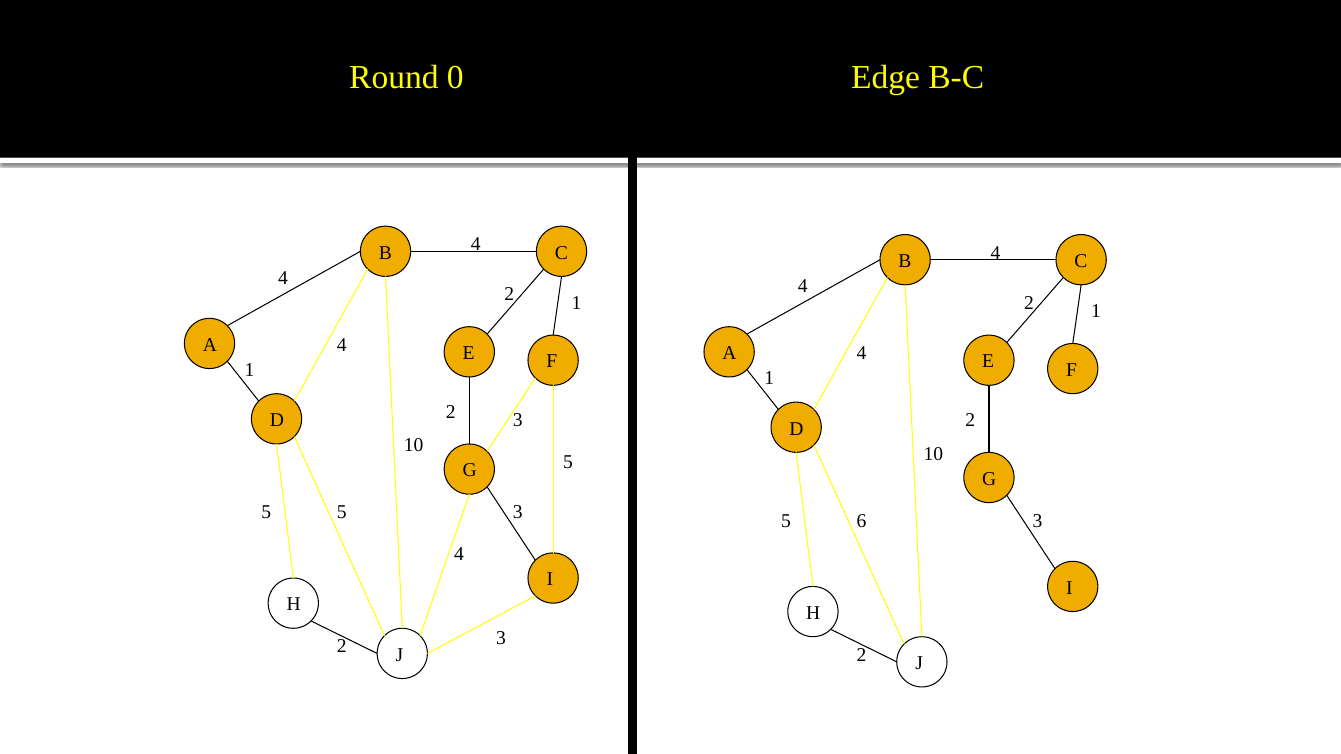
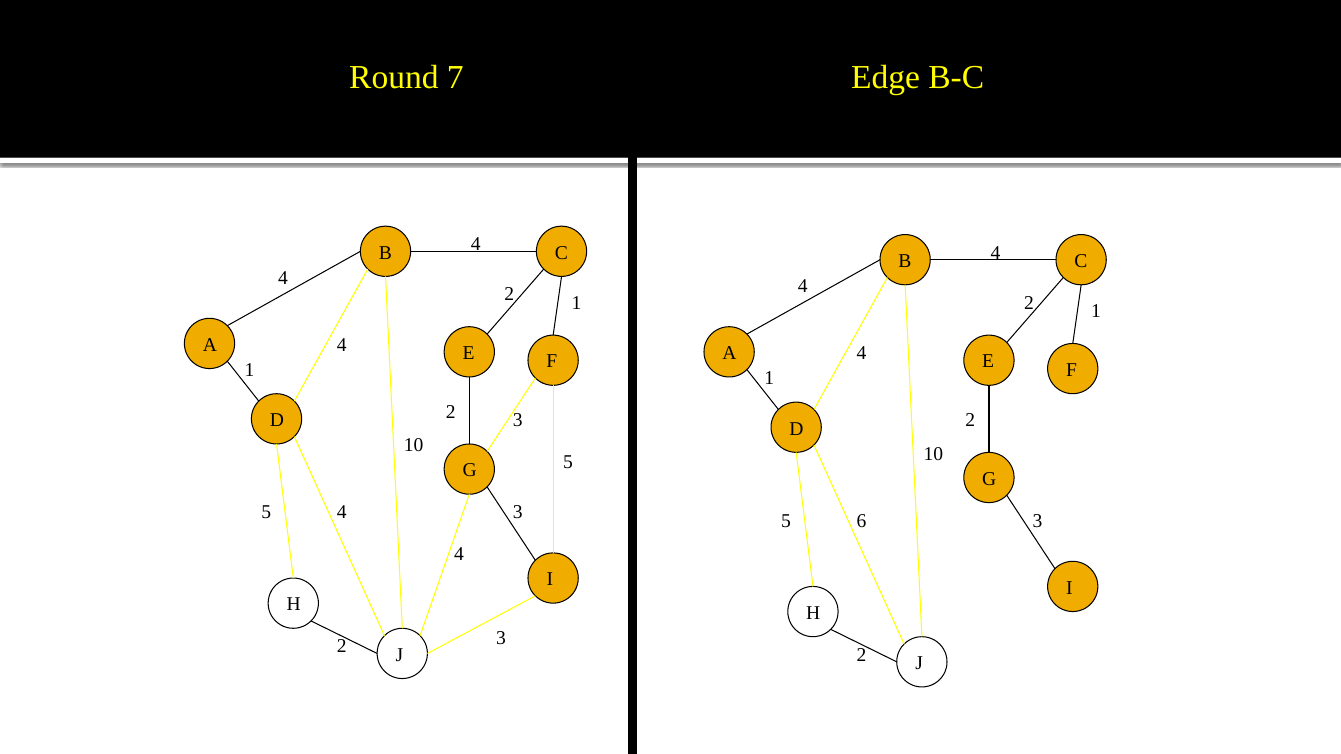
0: 0 -> 7
5 5: 5 -> 4
